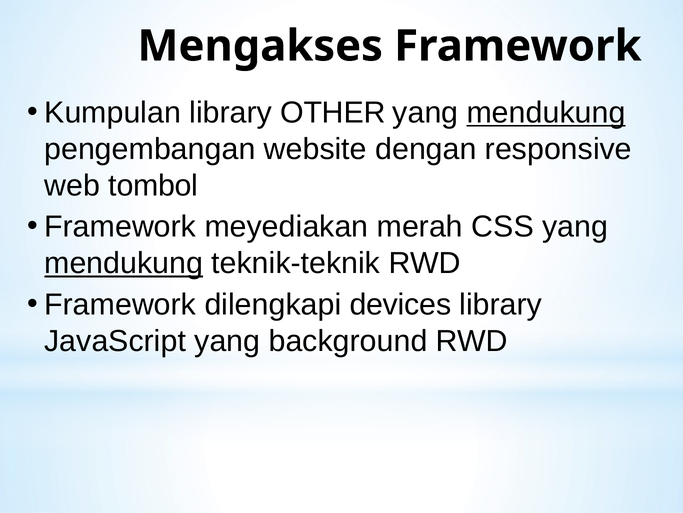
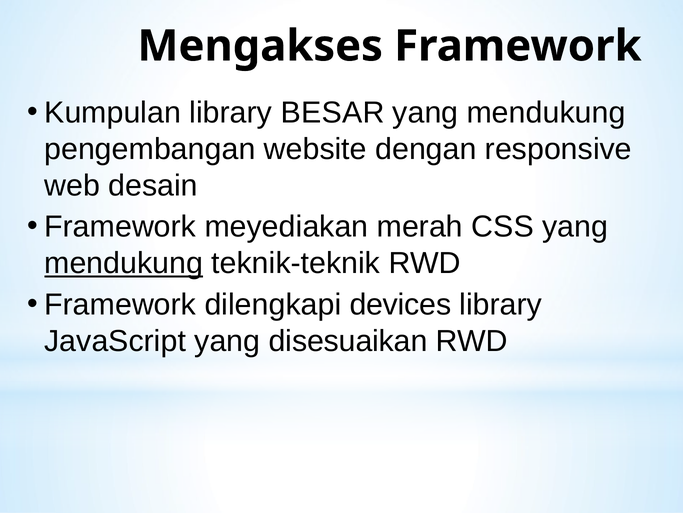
OTHER: OTHER -> BESAR
mendukung at (546, 112) underline: present -> none
tombol: tombol -> desain
background: background -> disesuaikan
